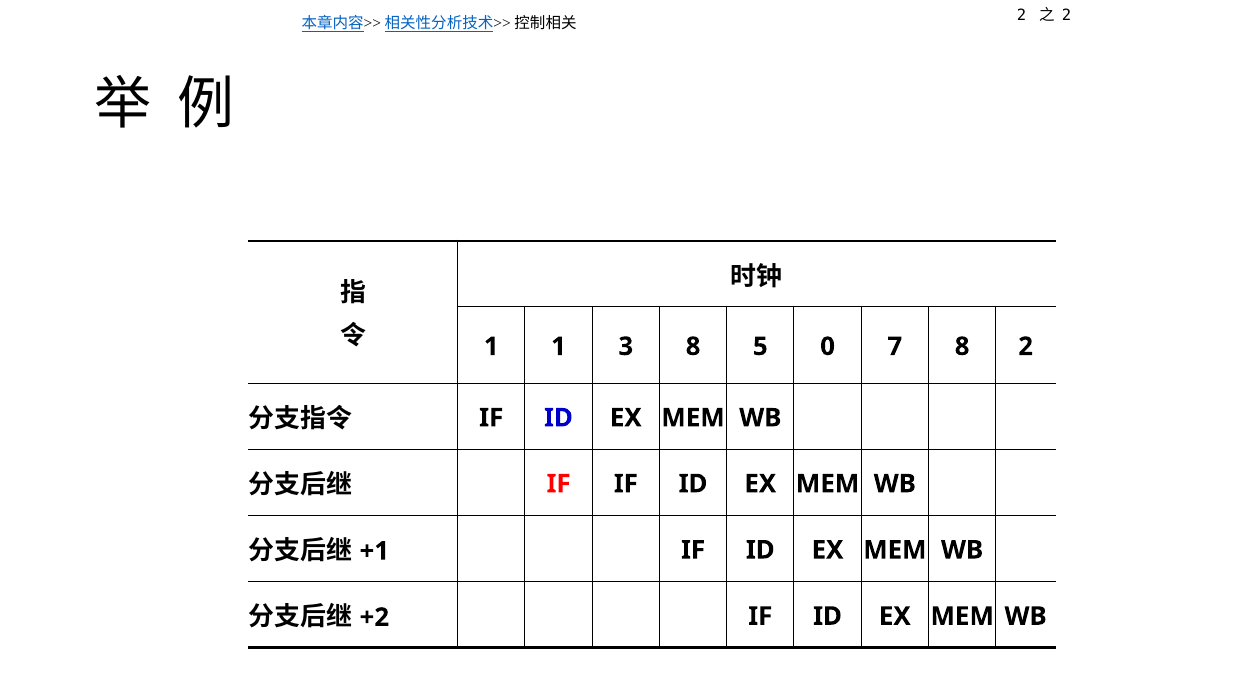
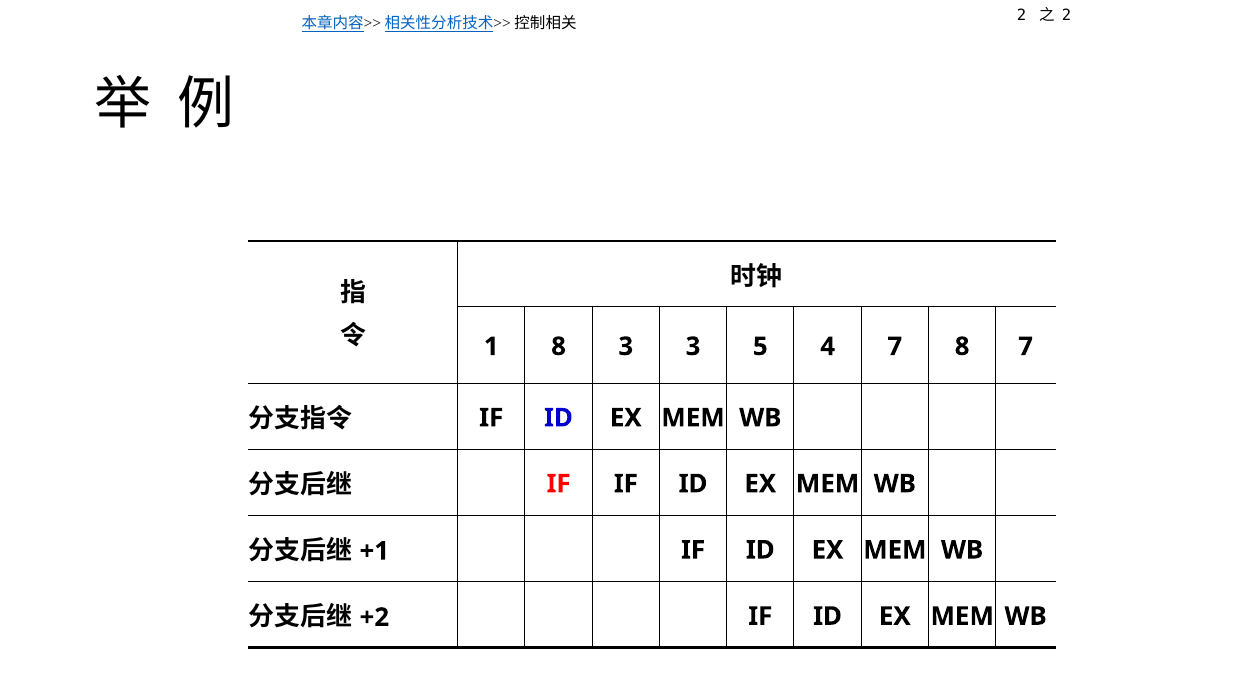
1 1: 1 -> 8
3 8: 8 -> 3
0: 0 -> 4
8 2: 2 -> 7
